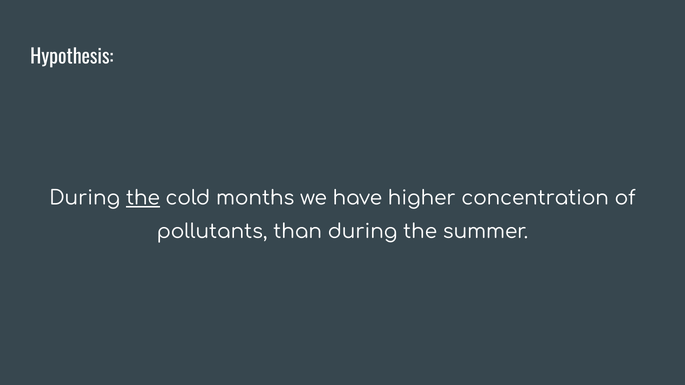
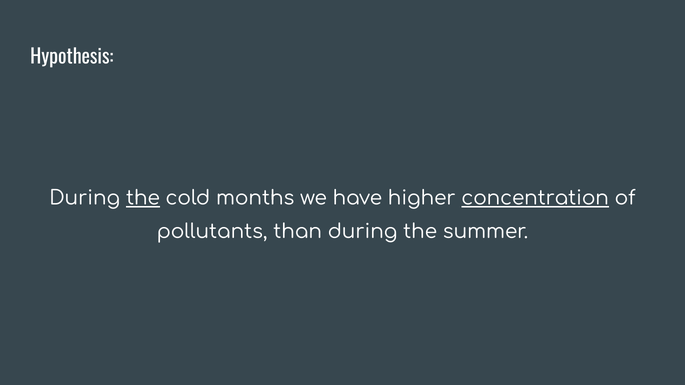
concentration underline: none -> present
